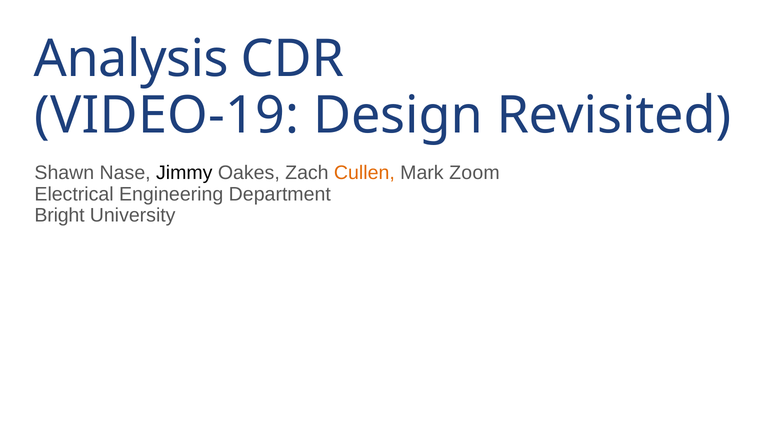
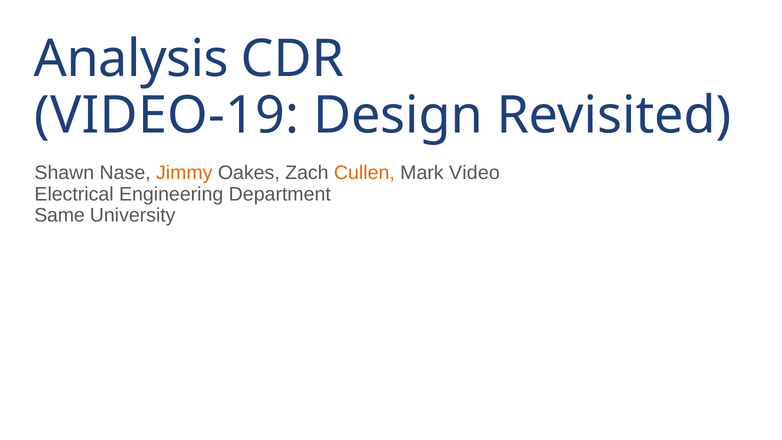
Jimmy colour: black -> orange
Zoom: Zoom -> Video
Bright: Bright -> Same
